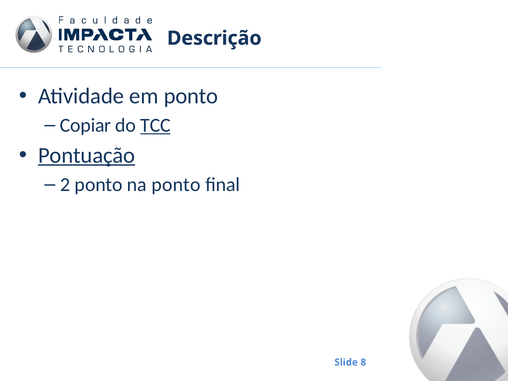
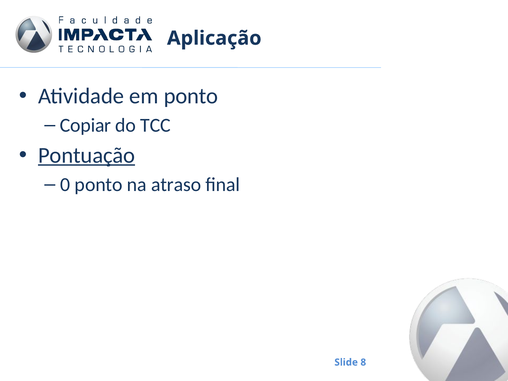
Descrição: Descrição -> Aplicação
TCC underline: present -> none
2: 2 -> 0
na ponto: ponto -> atraso
